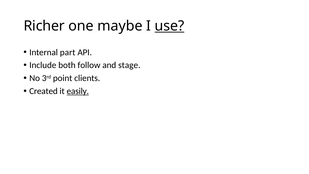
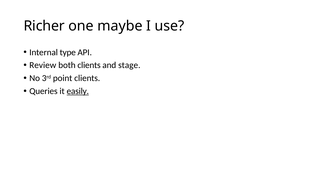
use underline: present -> none
part: part -> type
Include: Include -> Review
both follow: follow -> clients
Created: Created -> Queries
